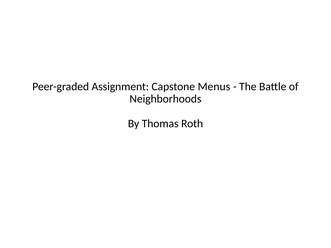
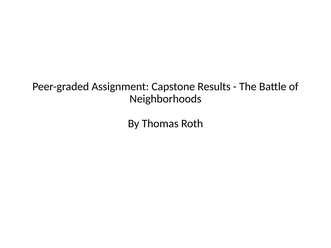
Menus: Menus -> Results
